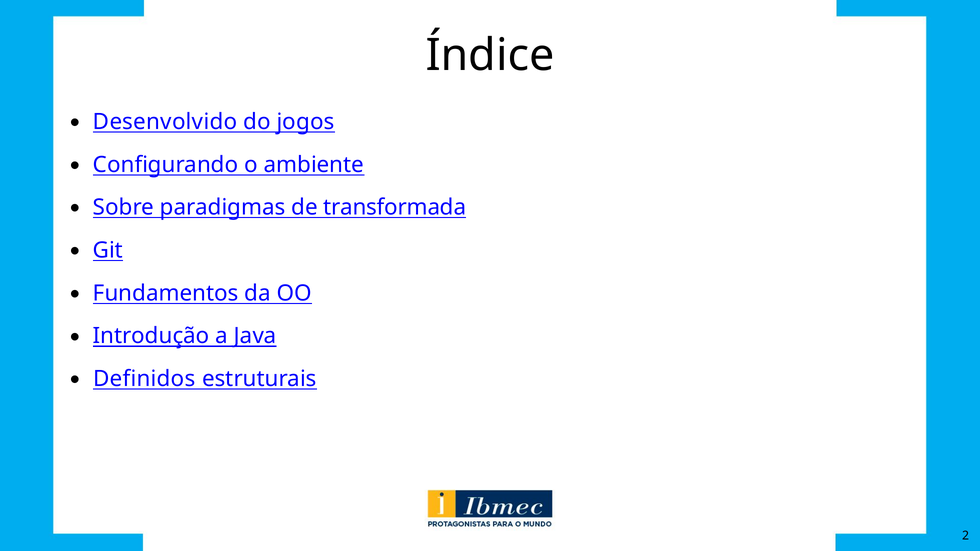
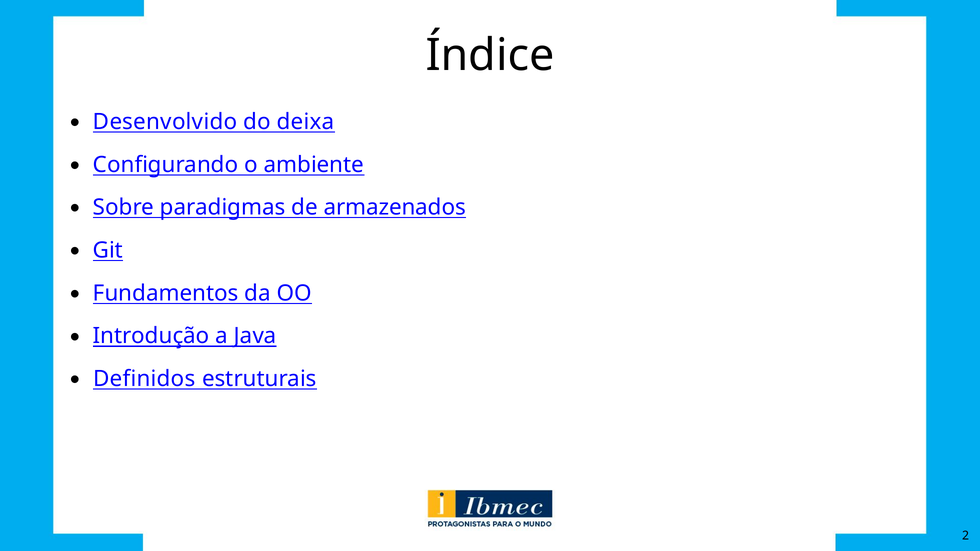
jogos: jogos -> deixa
transformada: transformada -> armazenados
